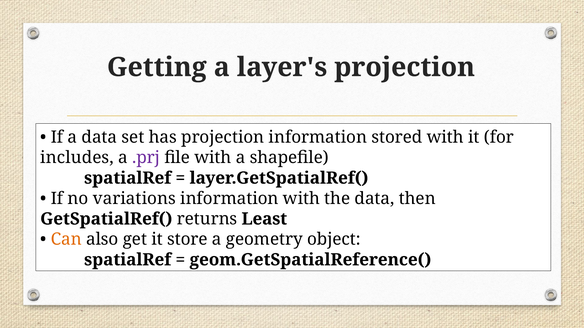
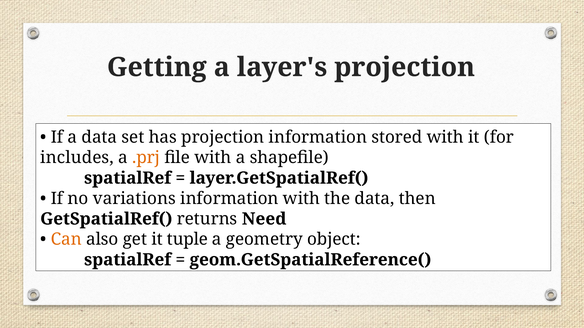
.prj colour: purple -> orange
Least: Least -> Need
store: store -> tuple
